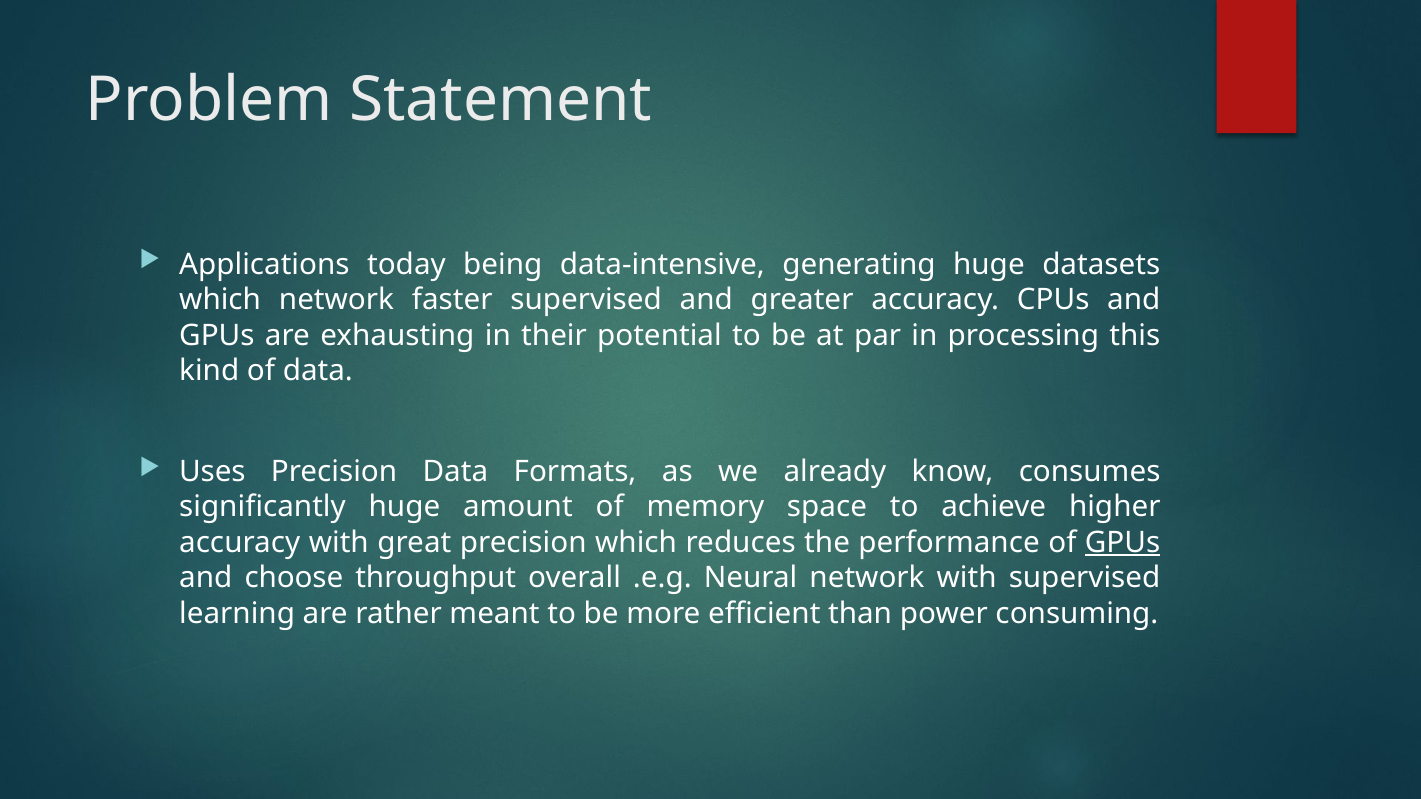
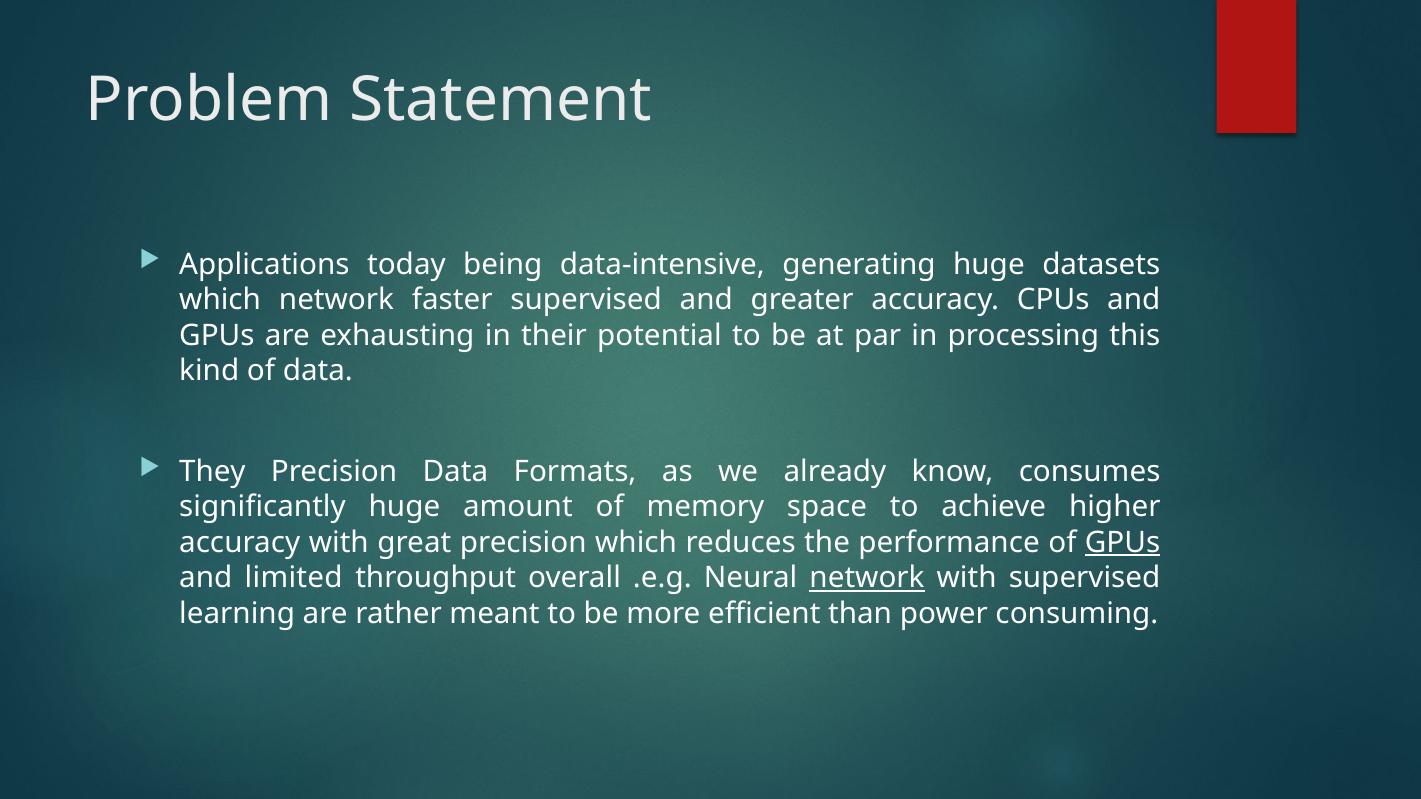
Uses: Uses -> They
choose: choose -> limited
network at (867, 578) underline: none -> present
